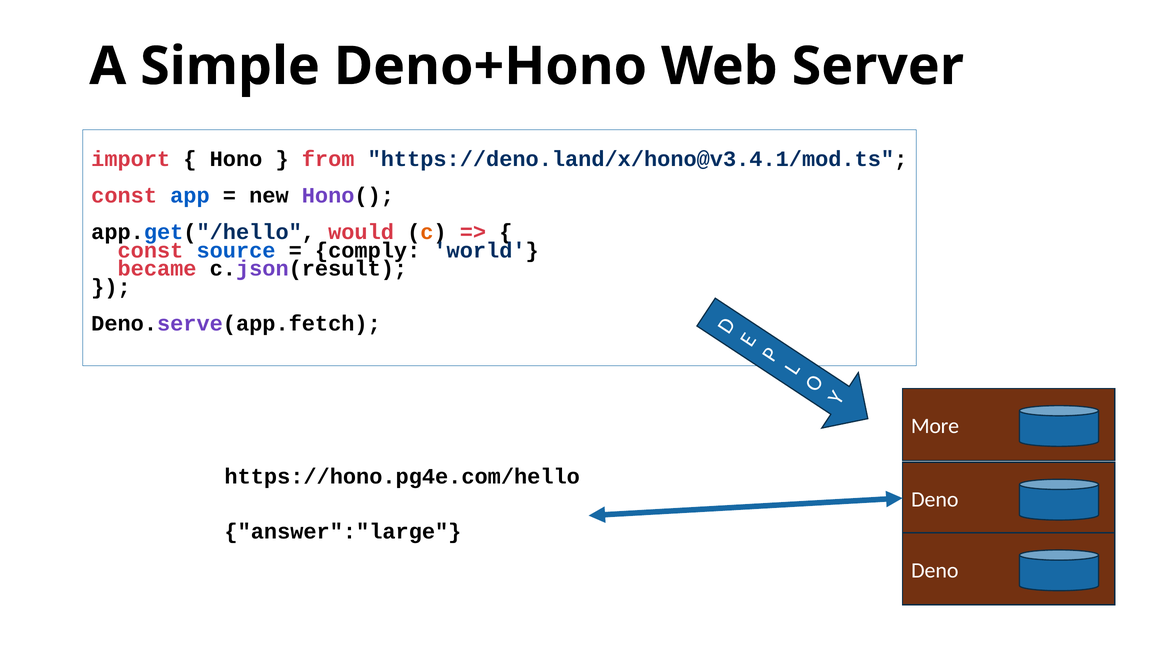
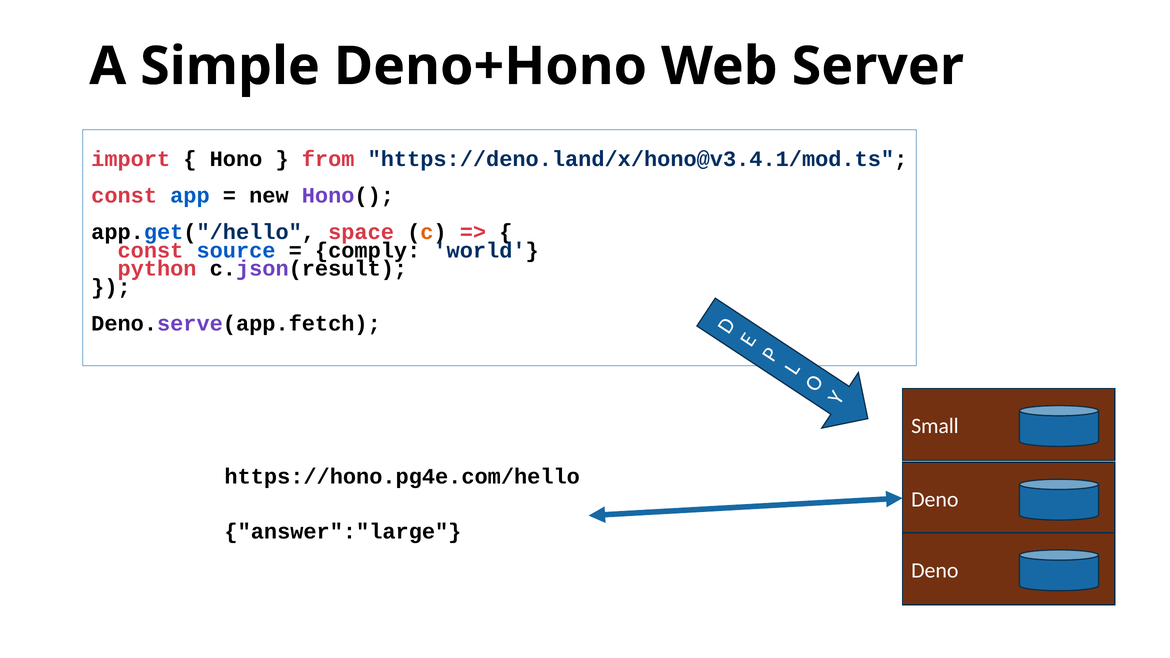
would: would -> space
became: became -> python
More: More -> Small
